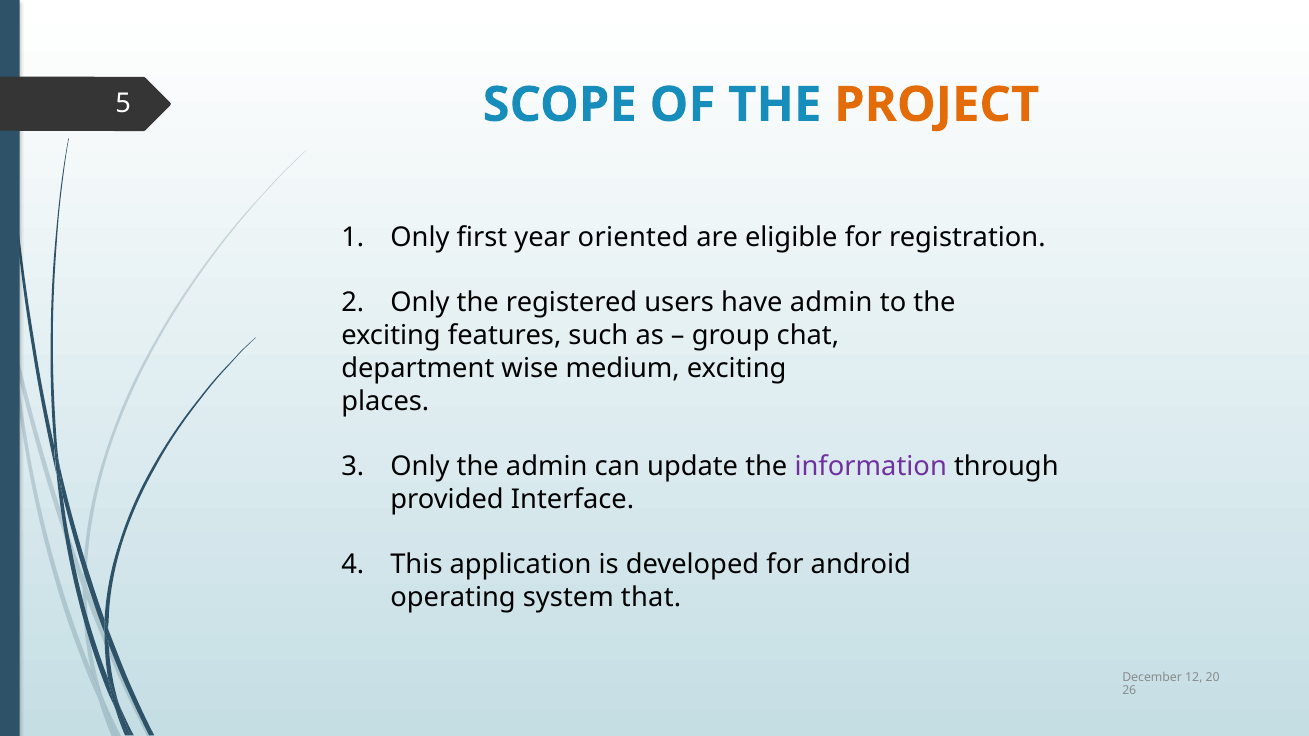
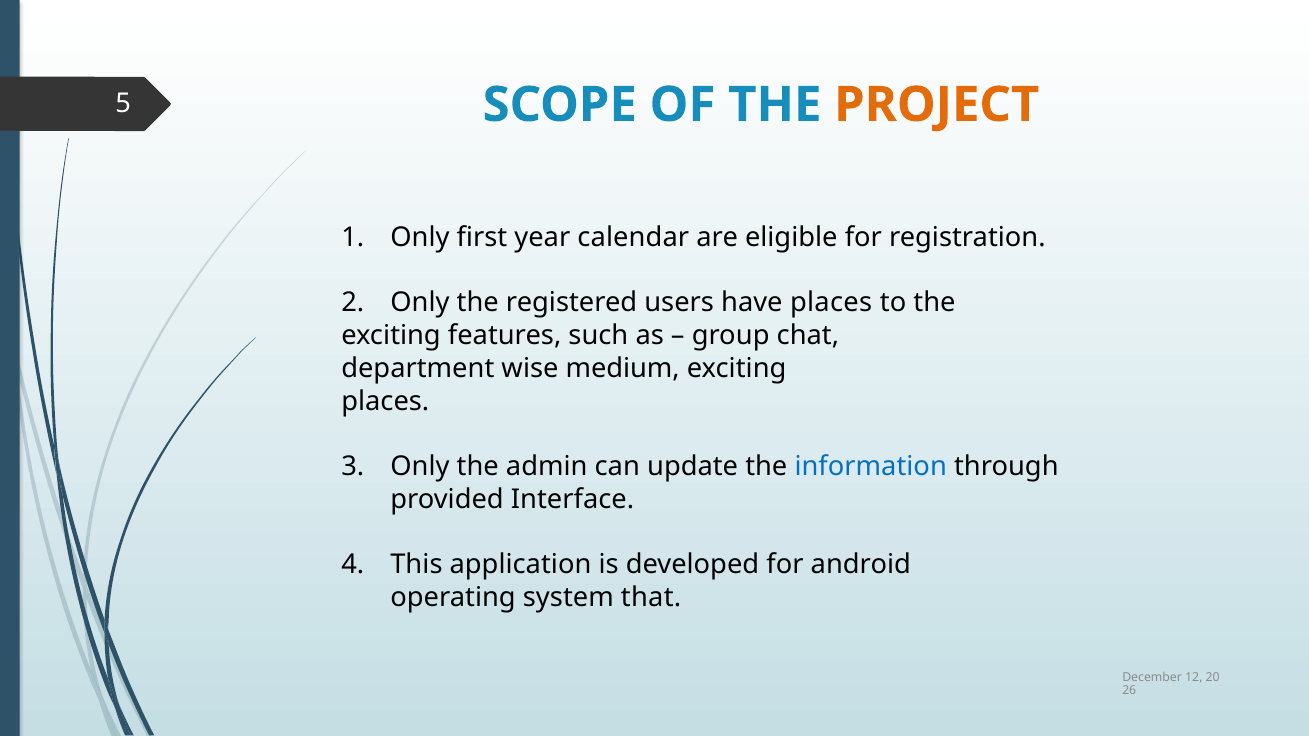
oriented: oriented -> calendar
have admin: admin -> places
information colour: purple -> blue
